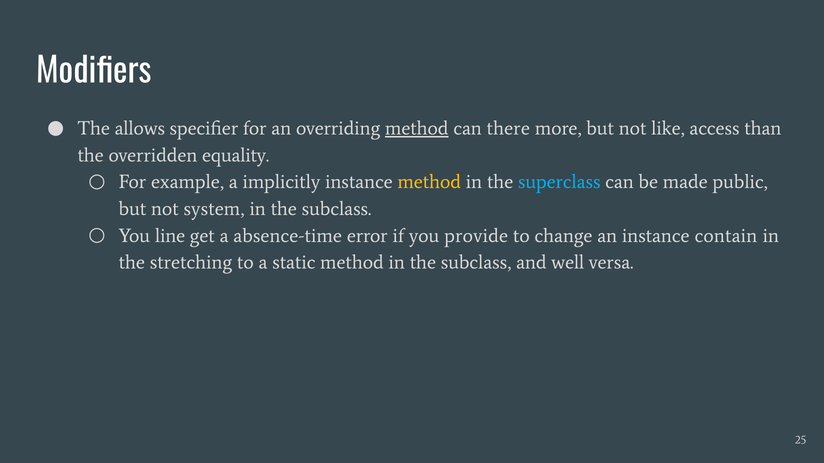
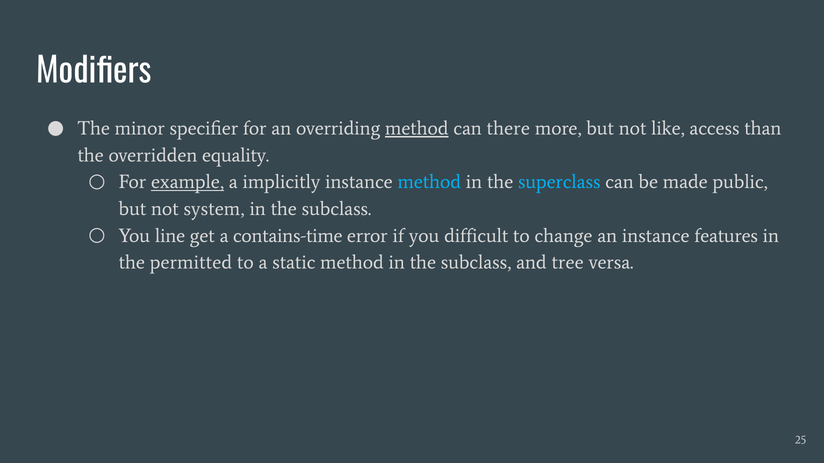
allows: allows -> minor
example underline: none -> present
method at (429, 182) colour: yellow -> light blue
absence-time: absence-time -> contains-time
provide: provide -> difficult
contain: contain -> features
stretching: stretching -> permitted
well: well -> tree
